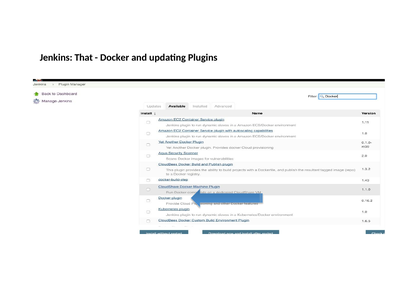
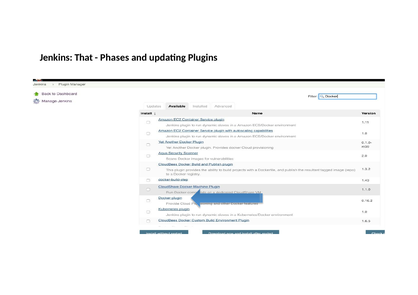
Docker: Docker -> Phases
